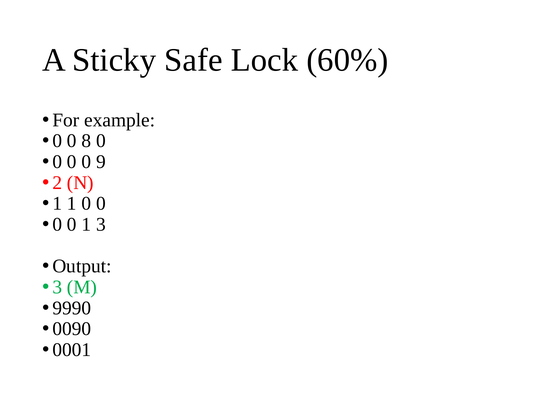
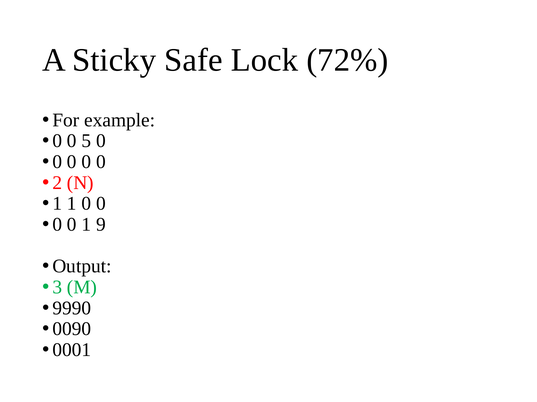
60%: 60% -> 72%
8: 8 -> 5
0 0 9: 9 -> 0
3: 3 -> 9
